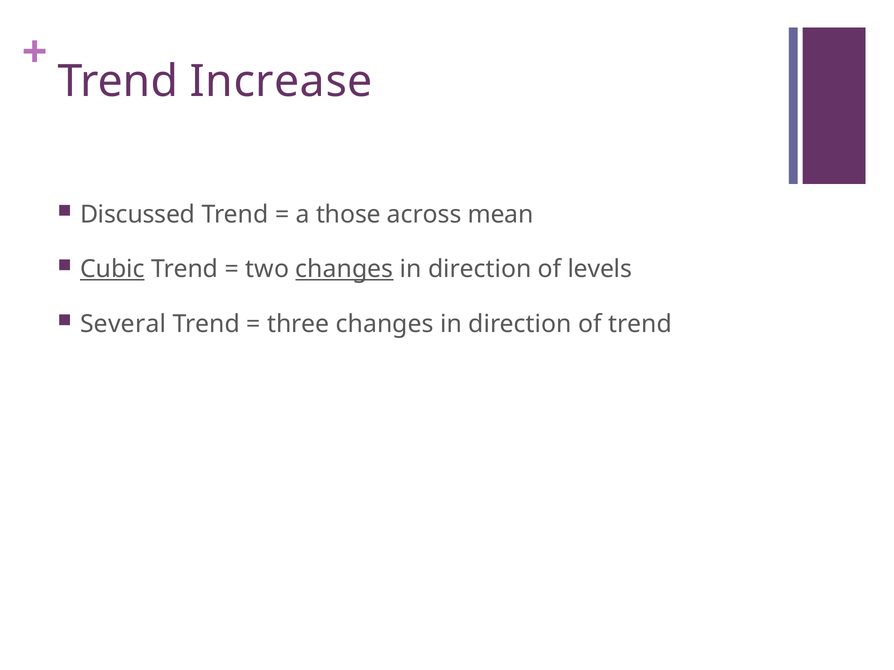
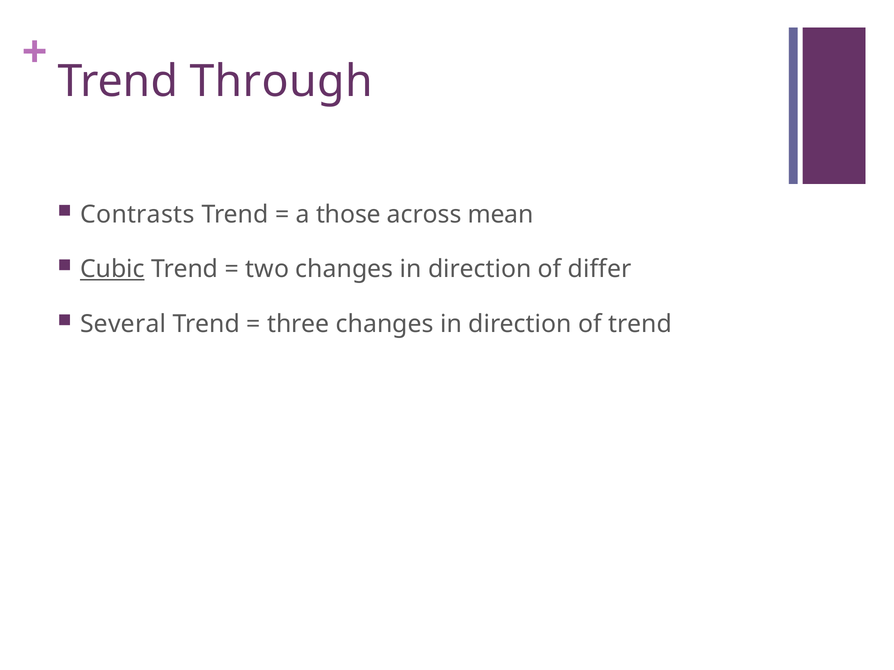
Increase: Increase -> Through
Discussed: Discussed -> Contrasts
changes at (344, 269) underline: present -> none
levels: levels -> differ
